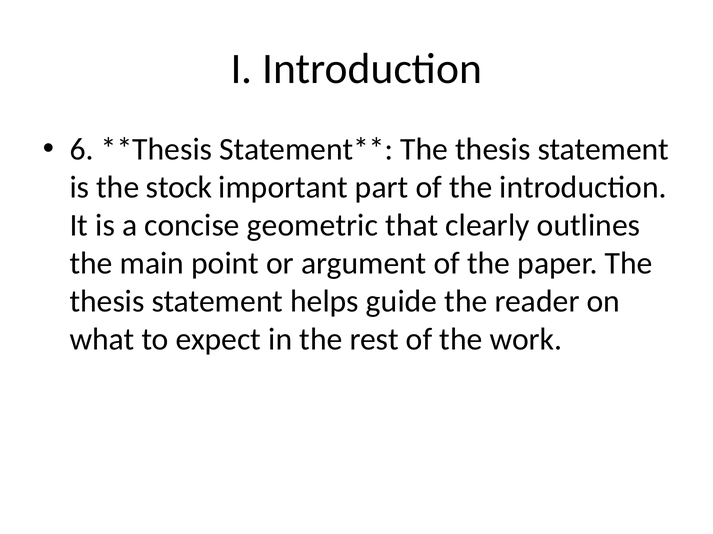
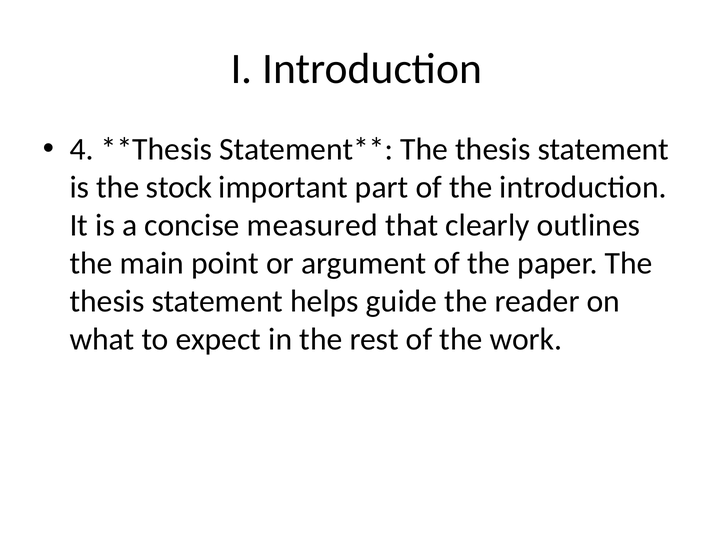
6: 6 -> 4
geometric: geometric -> measured
